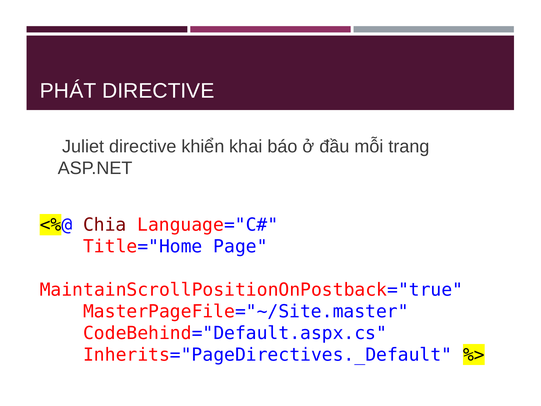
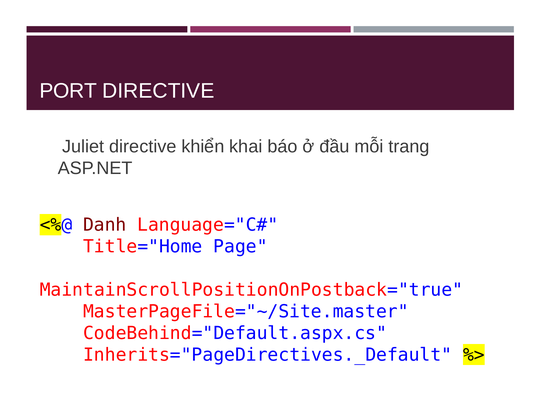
PHÁT: PHÁT -> PORT
Chia: Chia -> Danh
